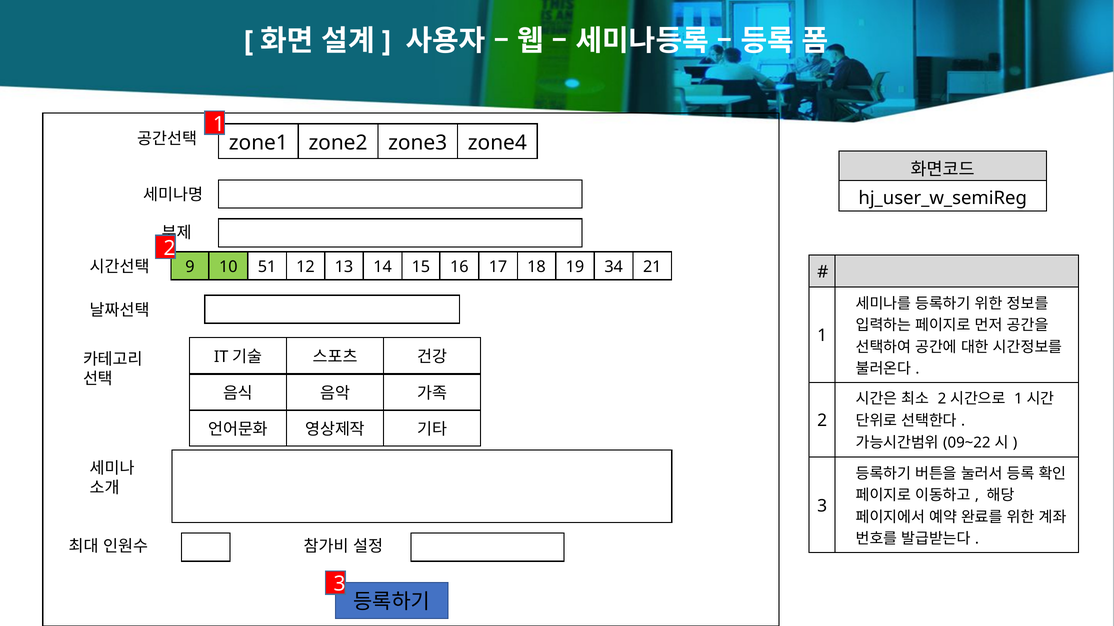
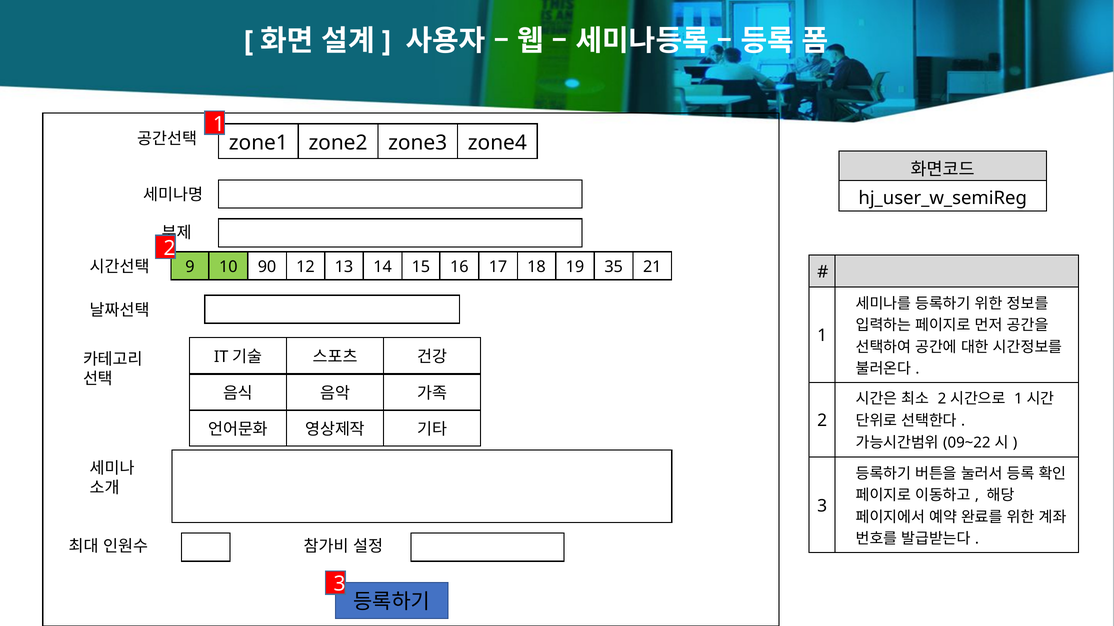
51: 51 -> 90
34: 34 -> 35
